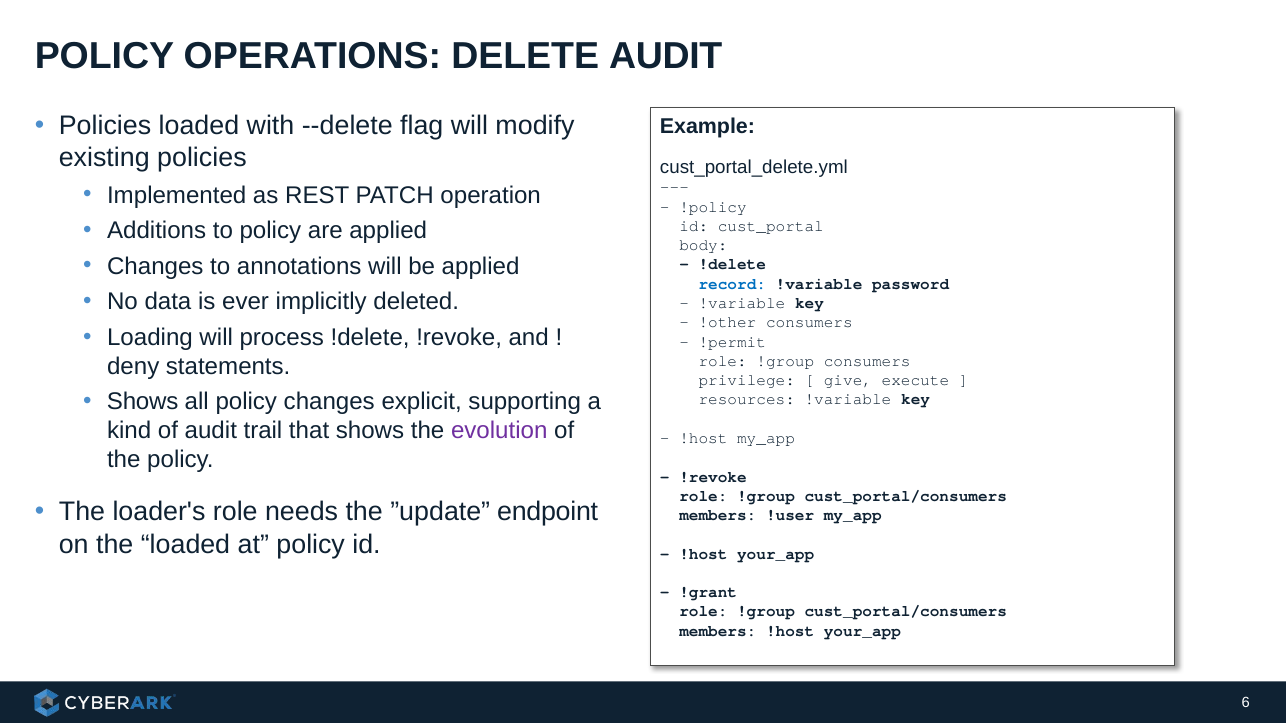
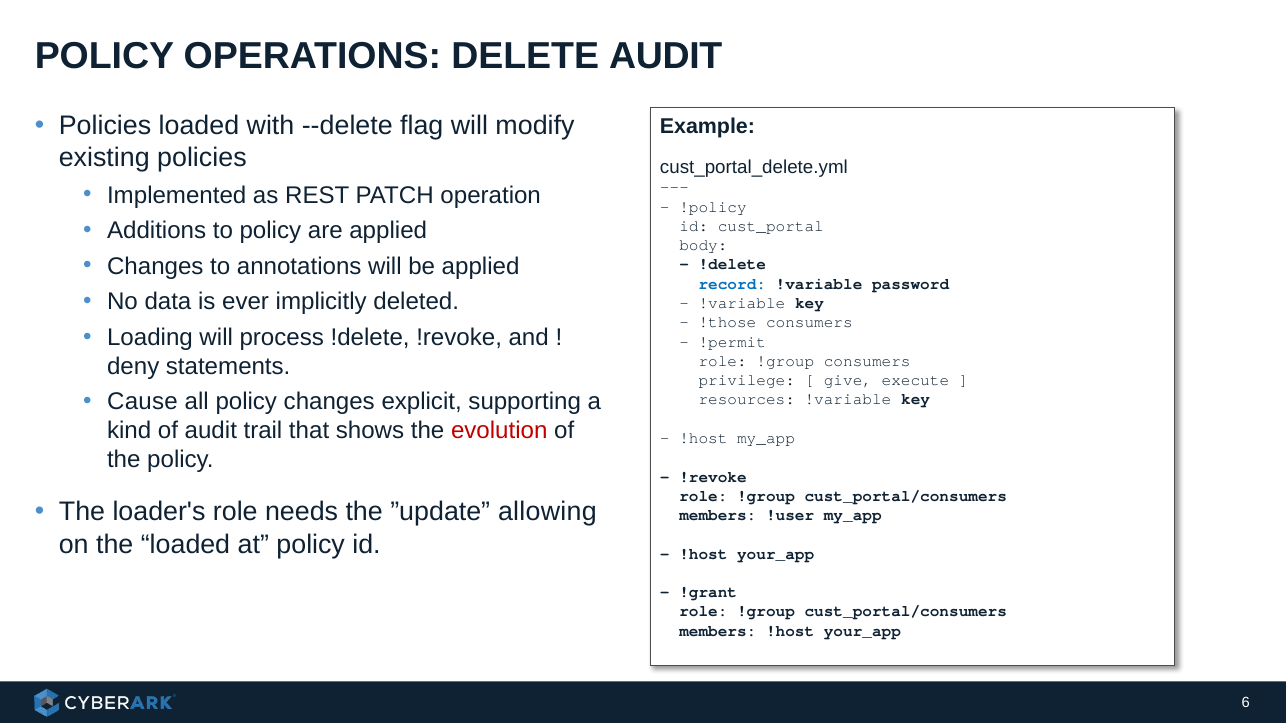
!other: !other -> !those
Shows at (143, 402): Shows -> Cause
evolution colour: purple -> red
endpoint: endpoint -> allowing
